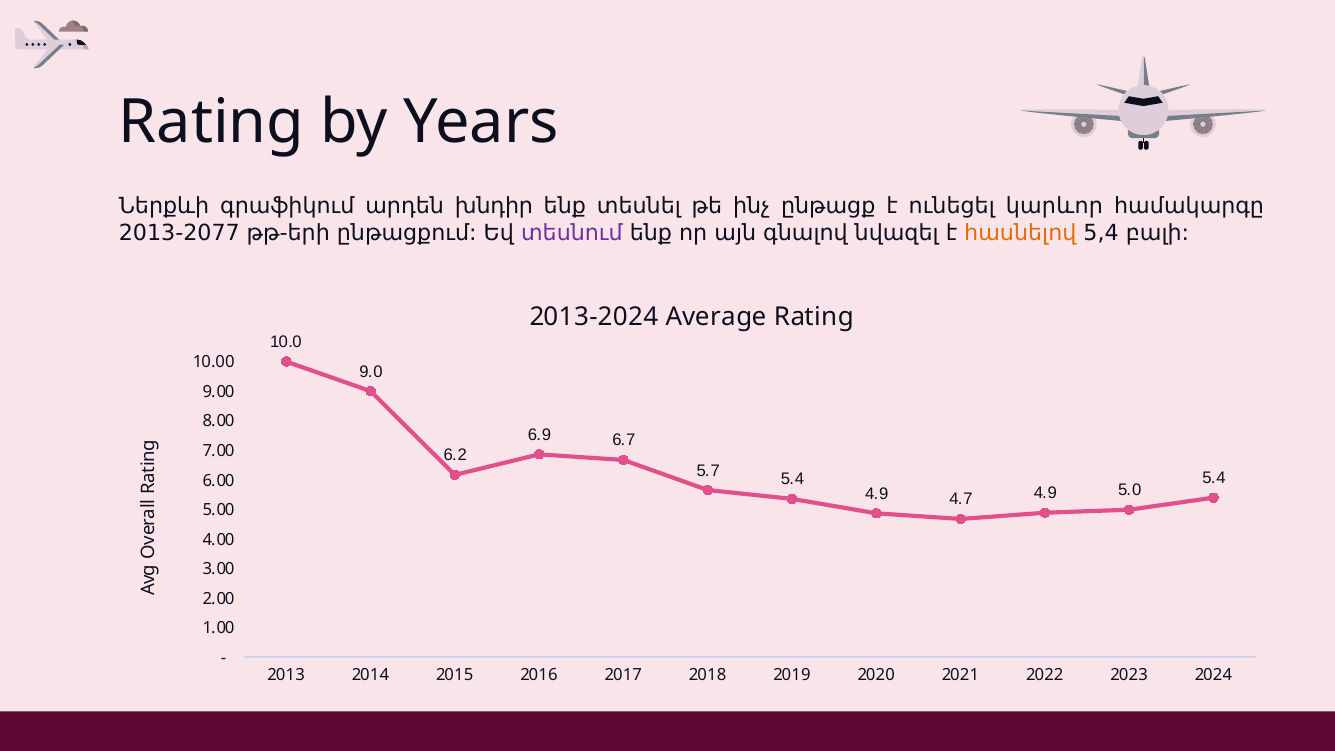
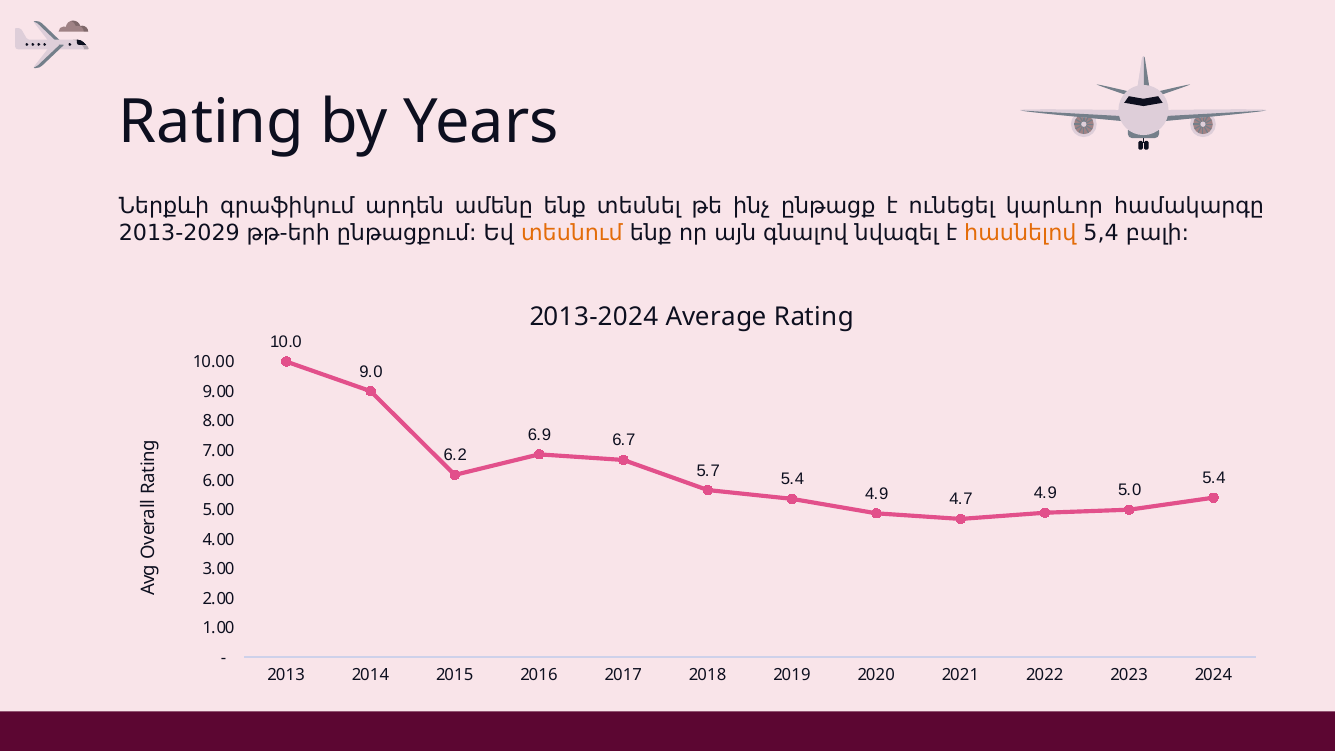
խնդիր: խնդիր -> ամենը
2013-2077: 2013-2077 -> 2013-2029
տեսնում colour: purple -> orange
